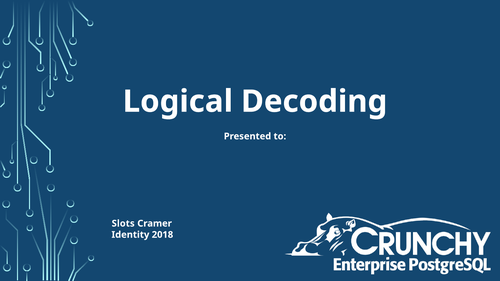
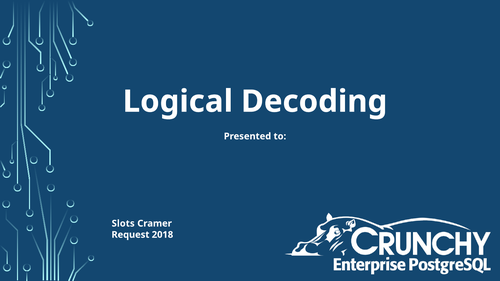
Identity: Identity -> Request
